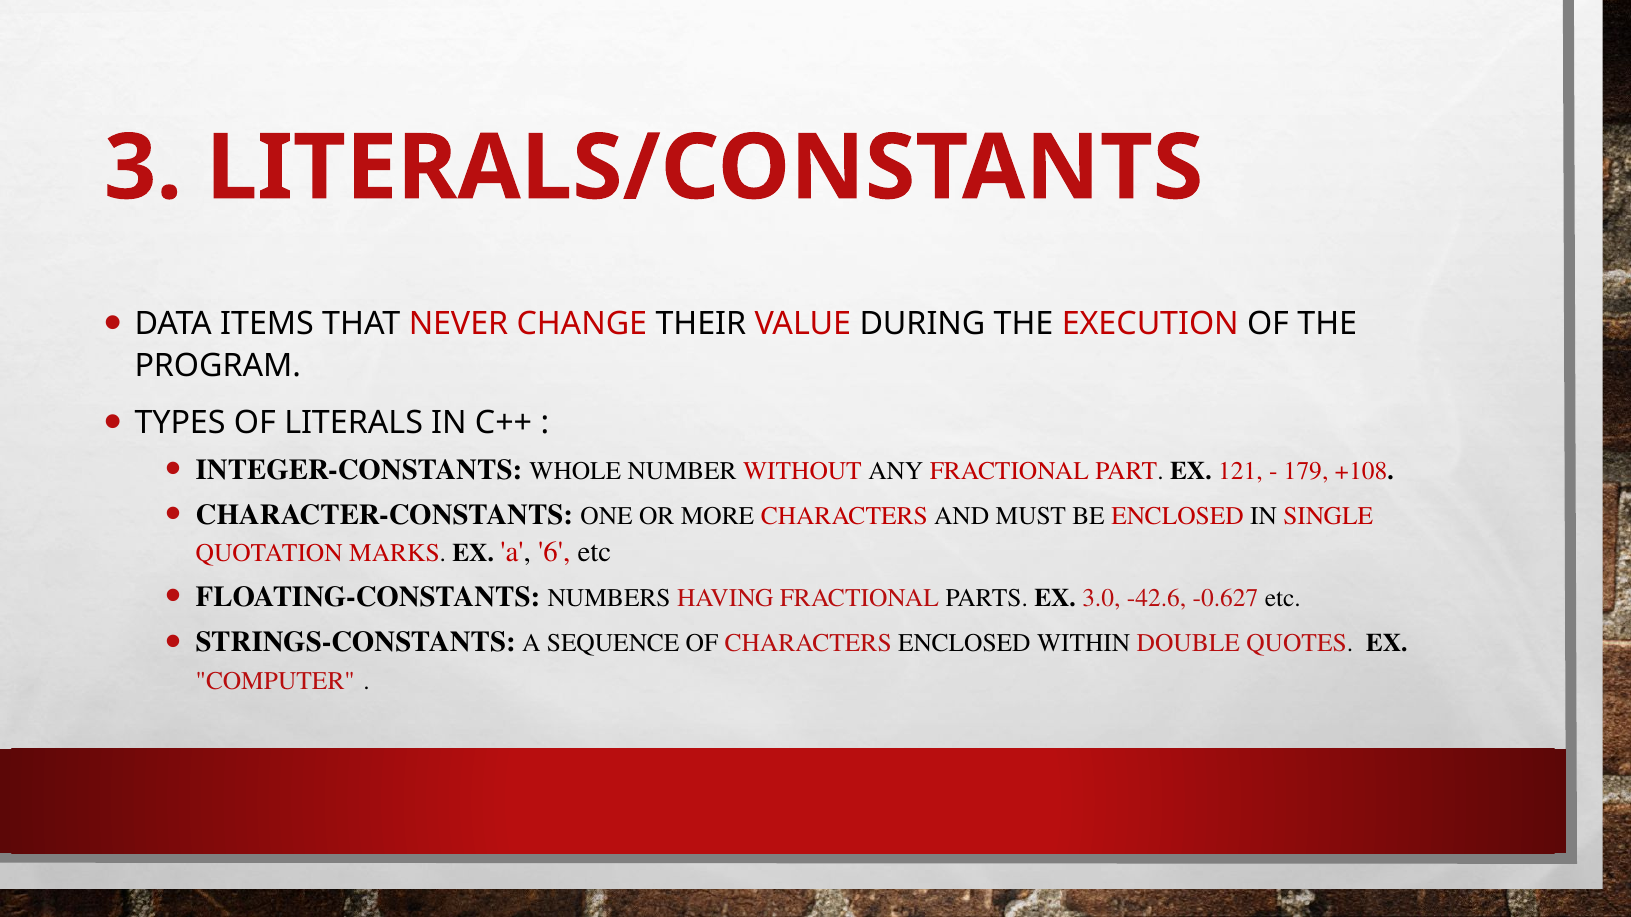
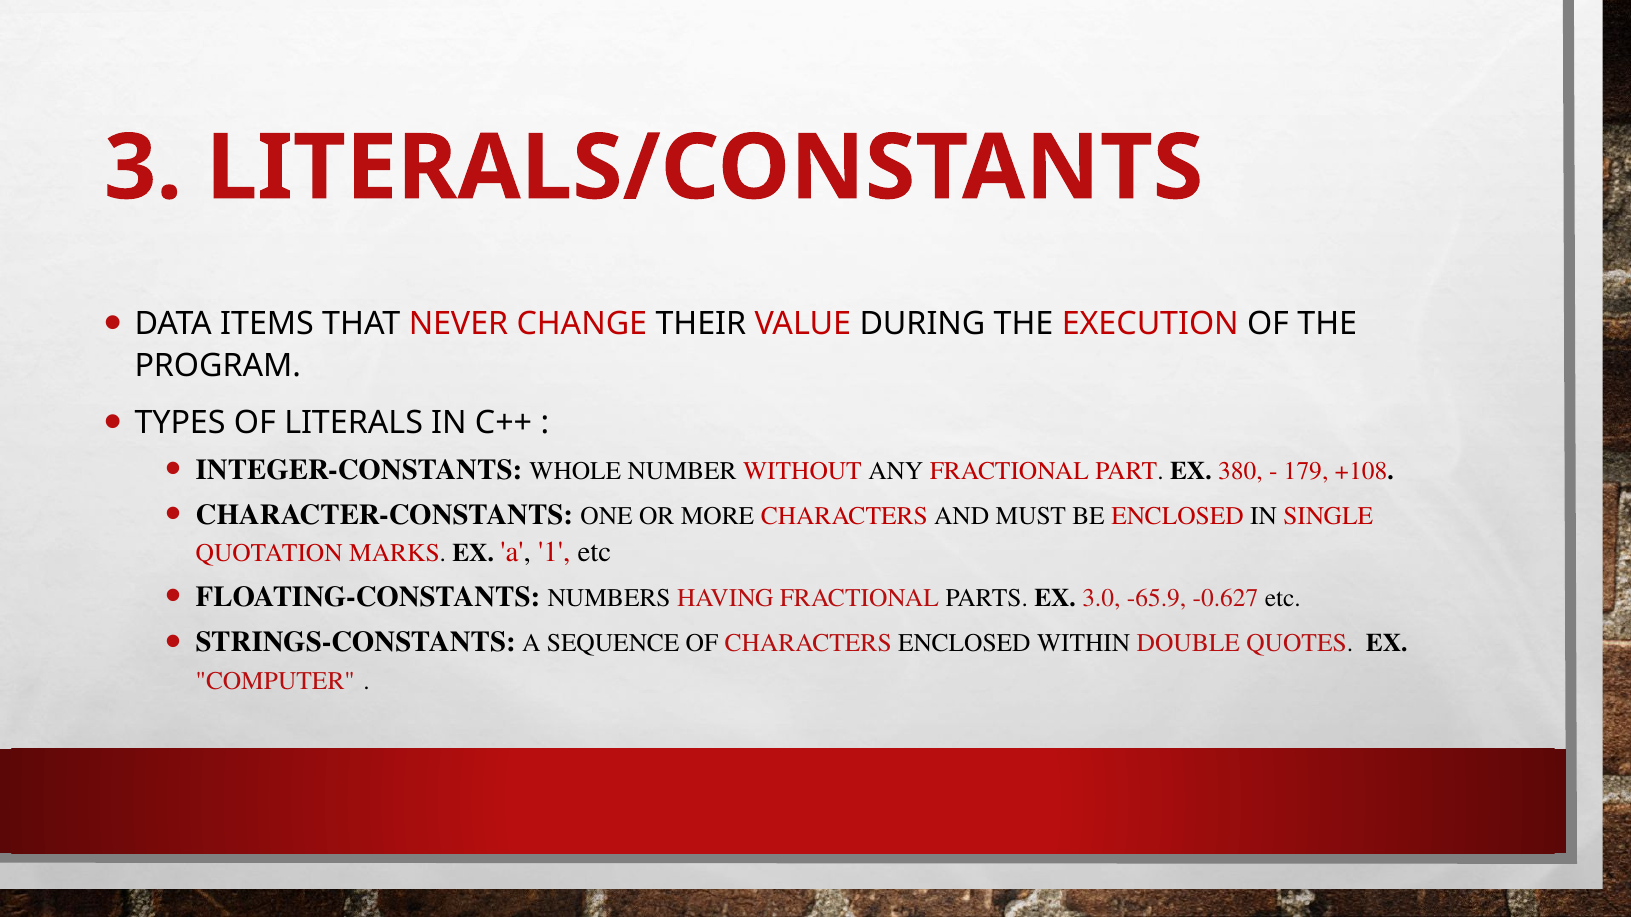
121: 121 -> 380
6: 6 -> 1
-42.6: -42.6 -> -65.9
